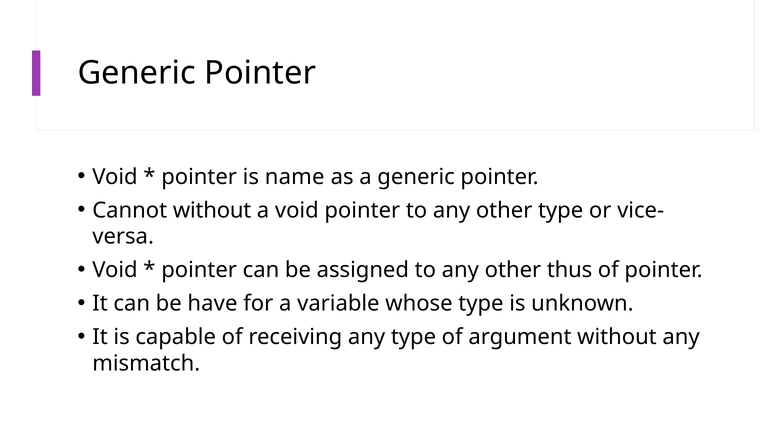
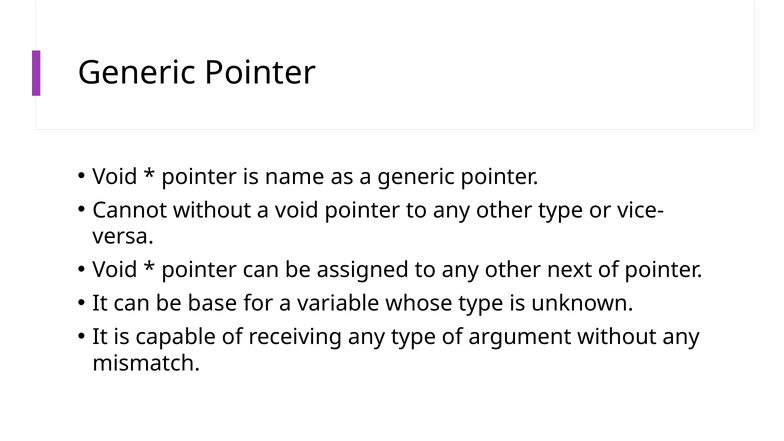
thus: thus -> next
have: have -> base
